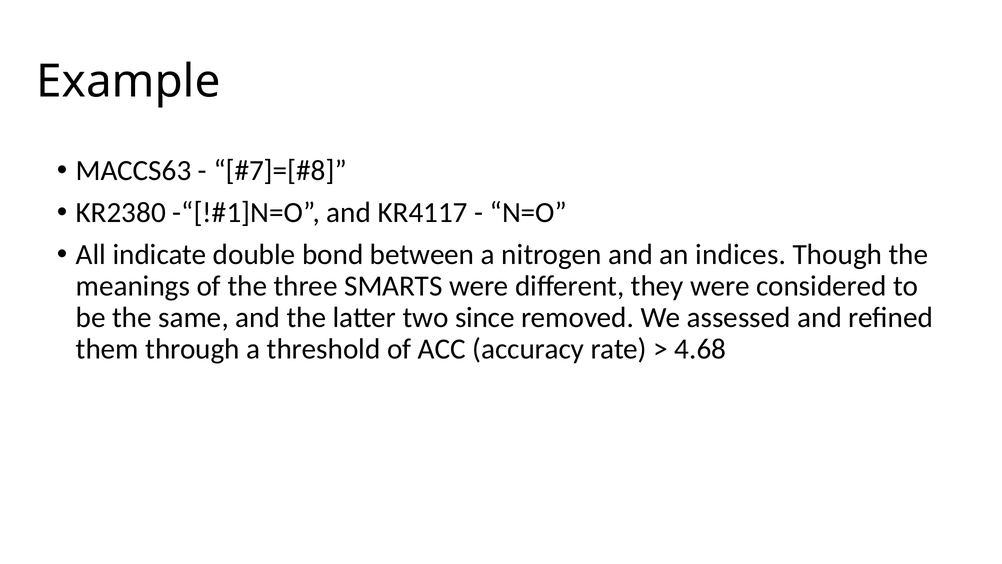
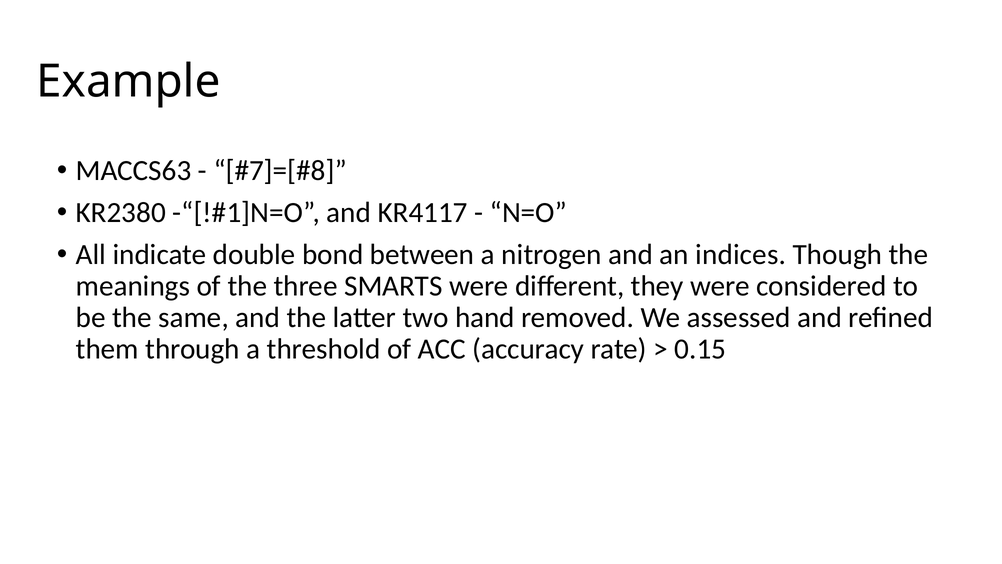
since: since -> hand
4.68: 4.68 -> 0.15
